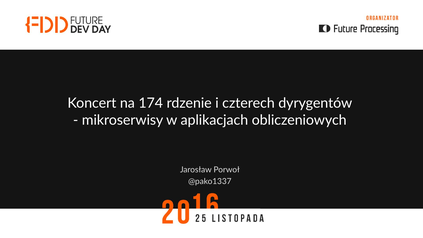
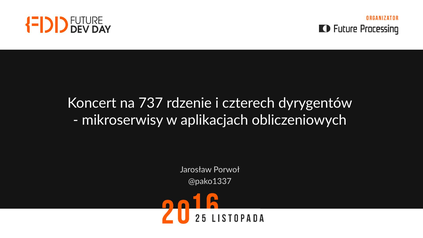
174: 174 -> 737
